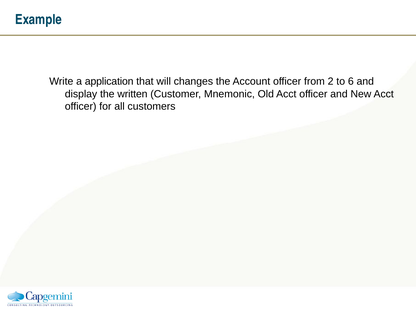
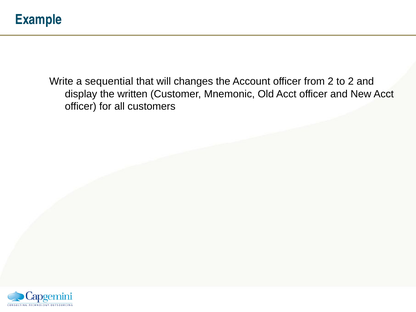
application: application -> sequential
to 6: 6 -> 2
